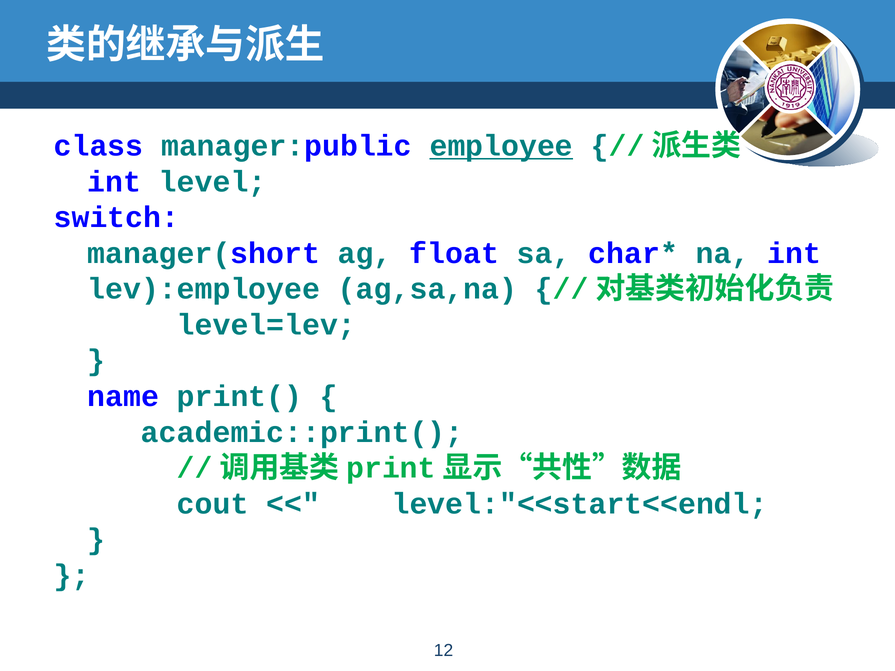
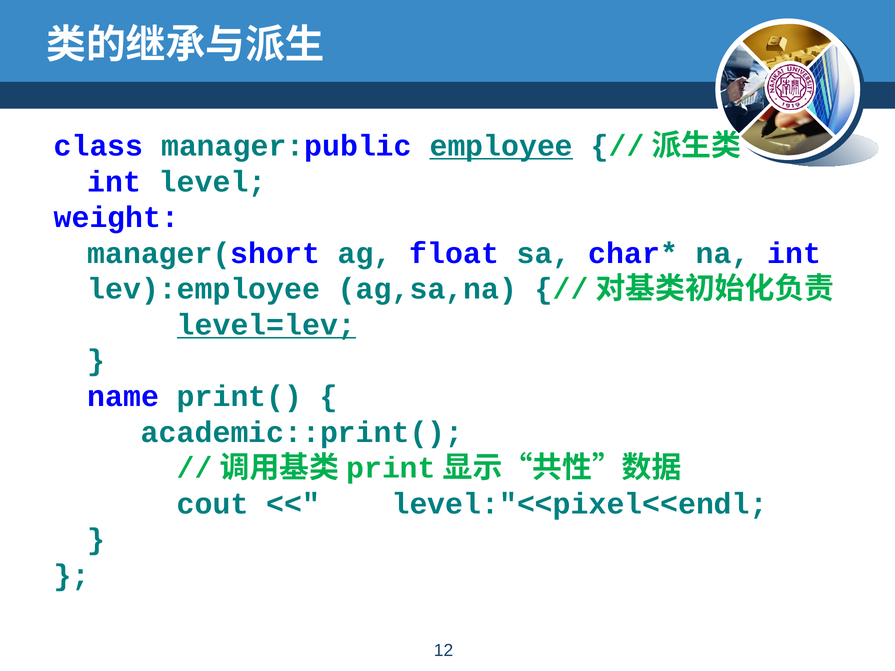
switch: switch -> weight
level=lev underline: none -> present
level:"<<start<<endl: level:"<<start<<endl -> level:"<<pixel<<endl
